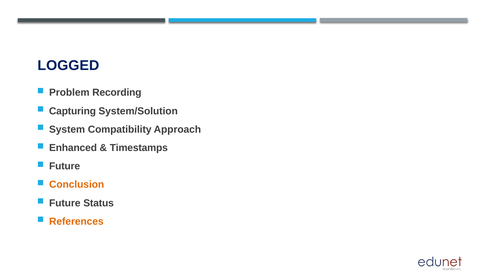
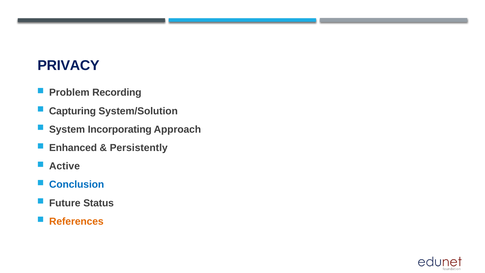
LOGGED: LOGGED -> PRIVACY
Compatibility: Compatibility -> Incorporating
Timestamps: Timestamps -> Persistently
Future at (65, 166): Future -> Active
Conclusion colour: orange -> blue
